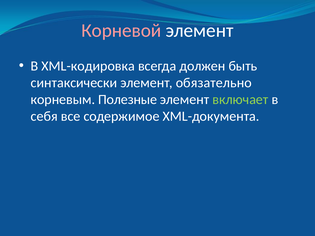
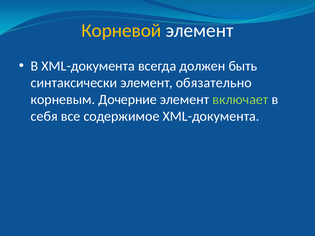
Корневой colour: pink -> yellow
В XML-кодировка: XML-кодировка -> XML-документа
Полезные: Полезные -> Дочерние
